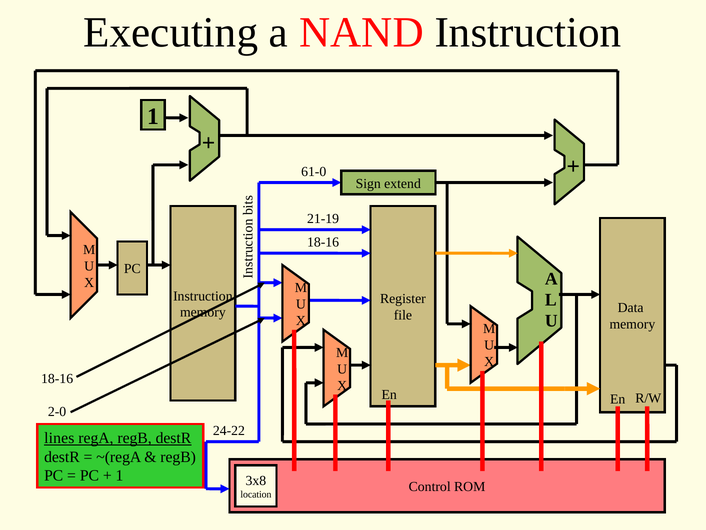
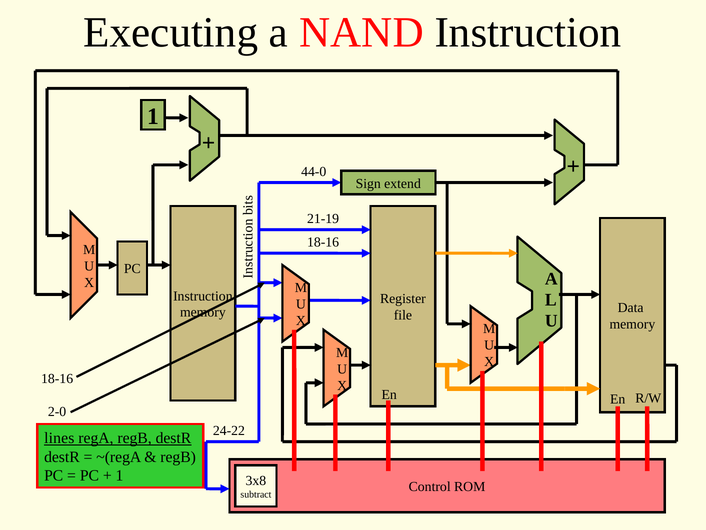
61-0: 61-0 -> 44-0
location: location -> subtract
